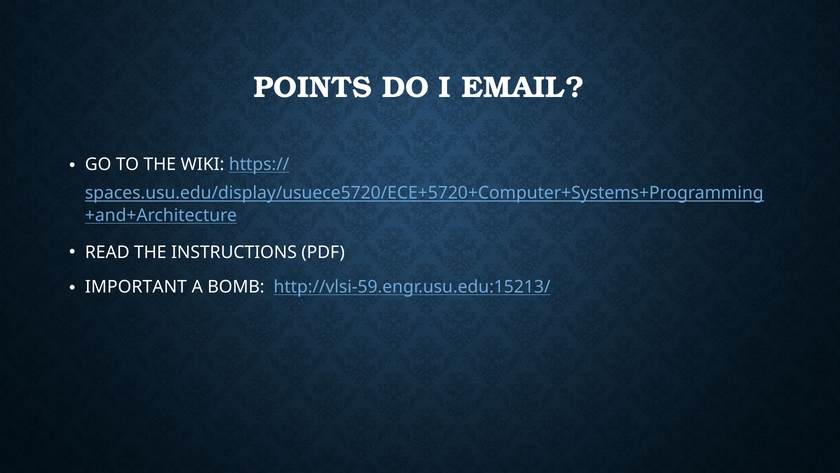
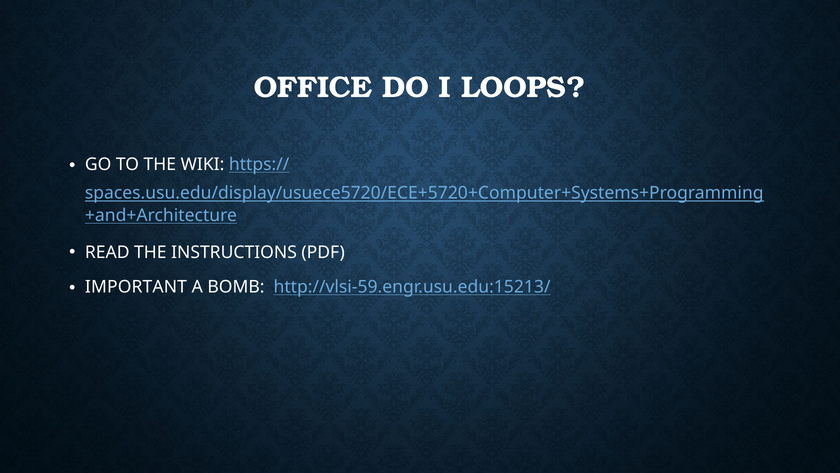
POINTS: POINTS -> OFFICE
EMAIL: EMAIL -> LOOPS
